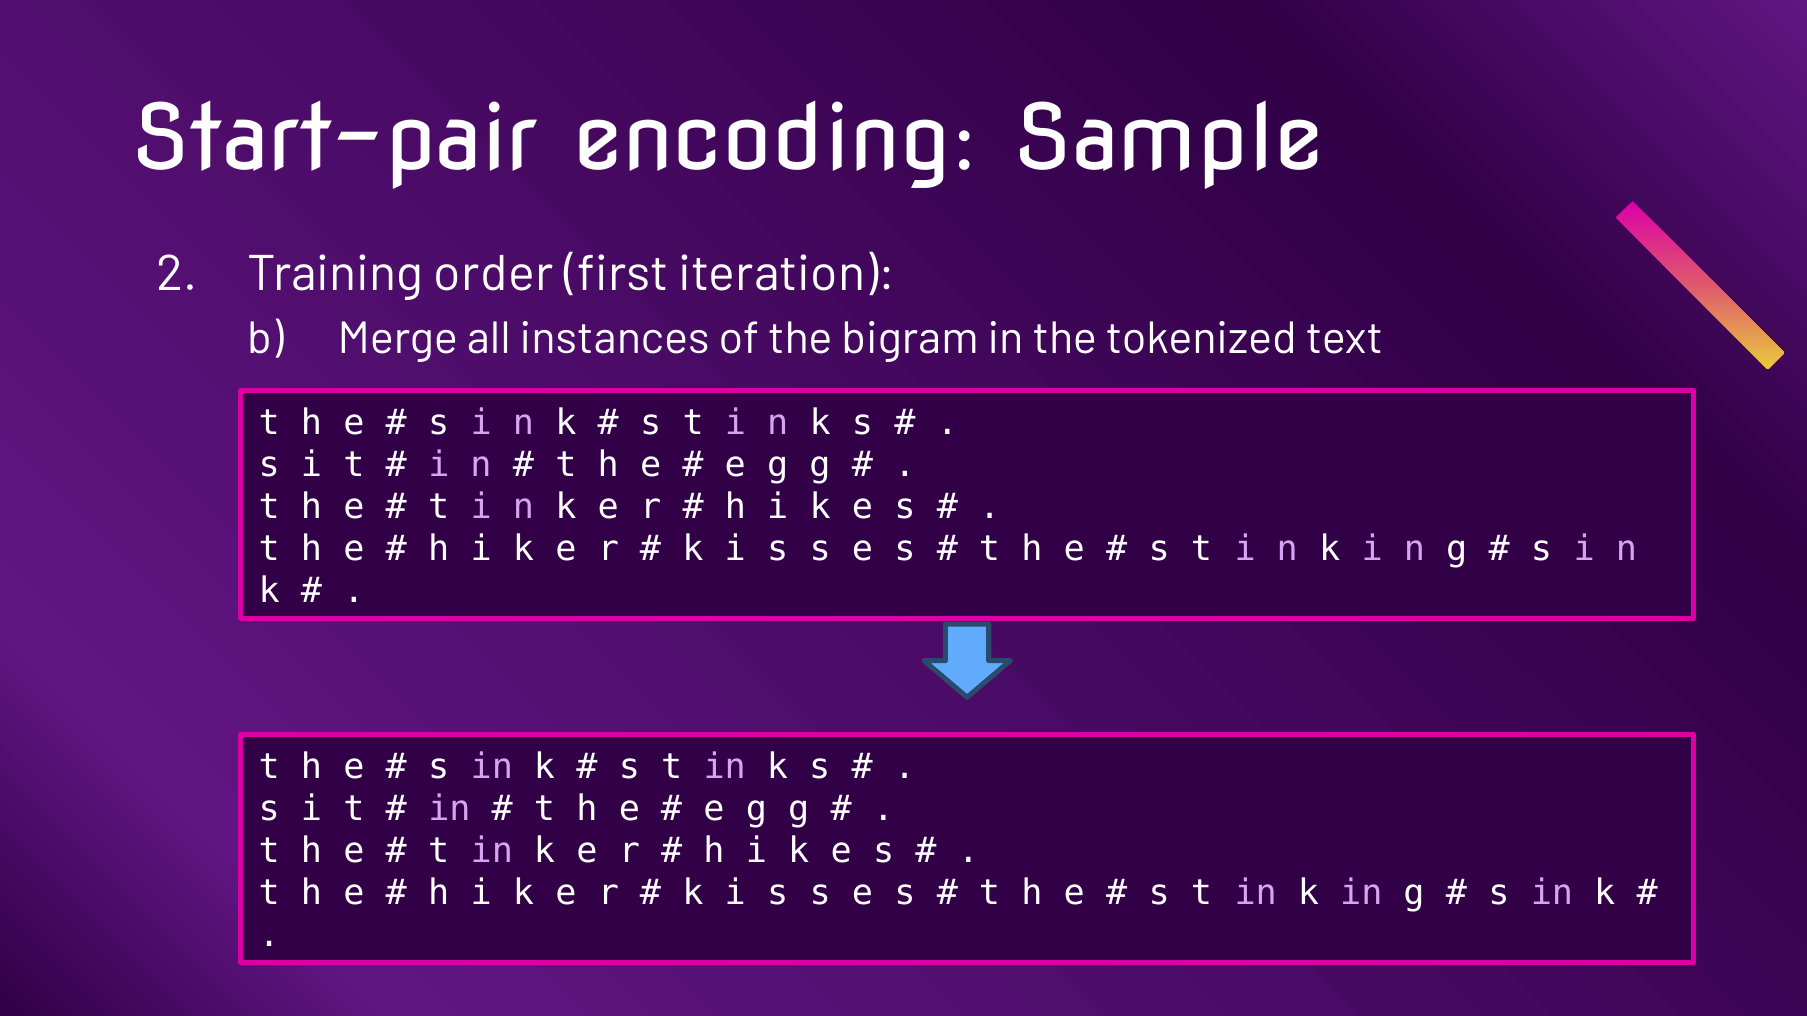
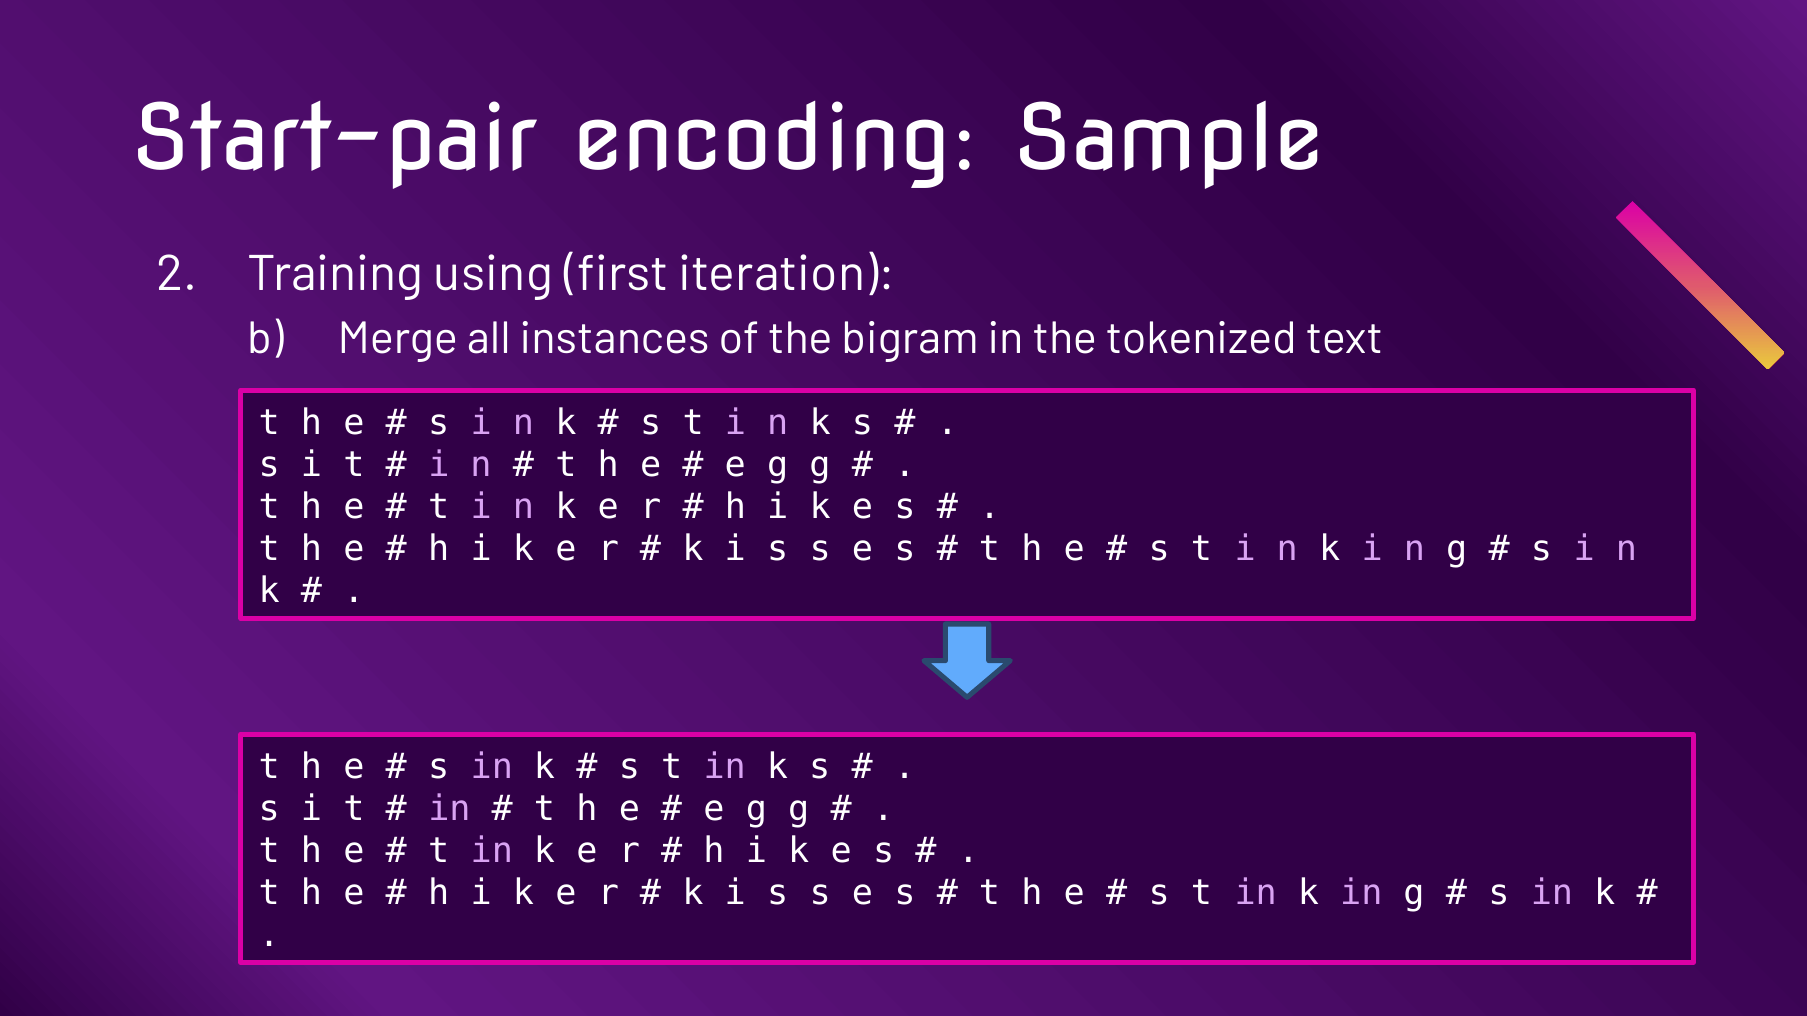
order: order -> using
